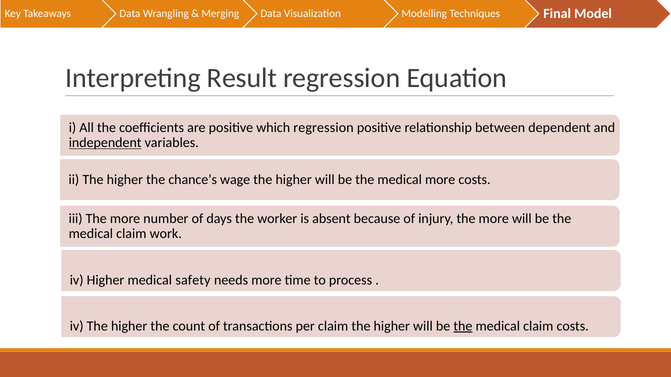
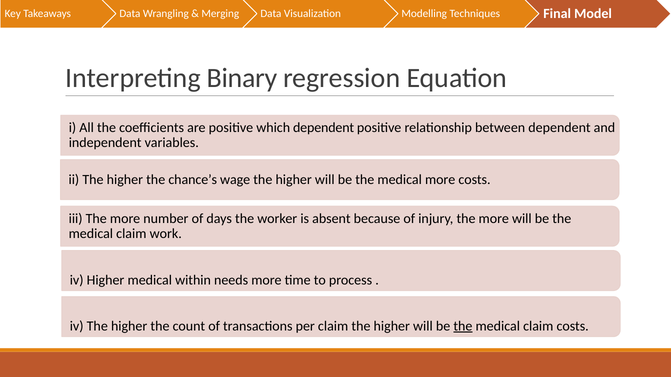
Result: Result -> Binary
which regression: regression -> dependent
independent underline: present -> none
safety: safety -> within
